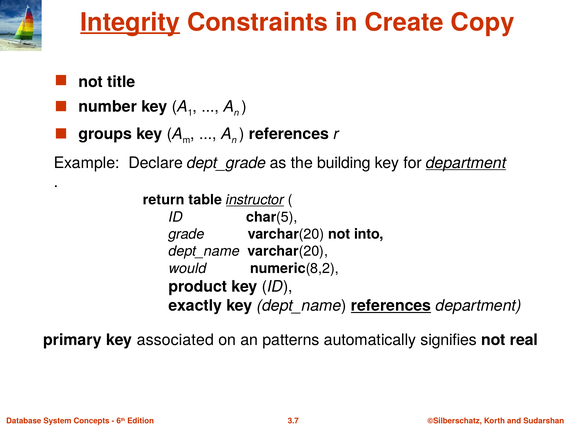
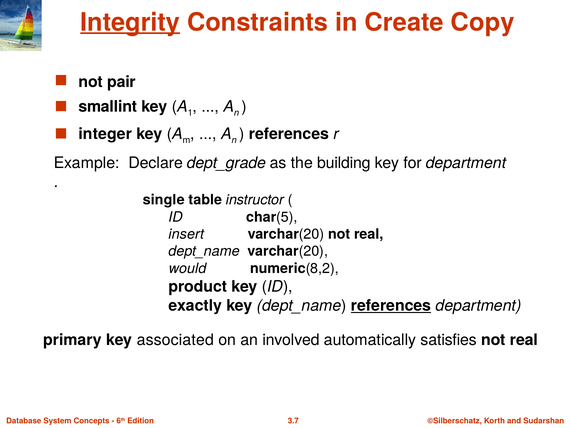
title: title -> pair
number: number -> smallint
groups: groups -> integer
department at (466, 163) underline: present -> none
return: return -> single
instructor underline: present -> none
grade: grade -> insert
varchar(20 not into: into -> real
patterns: patterns -> involved
signifies: signifies -> satisfies
